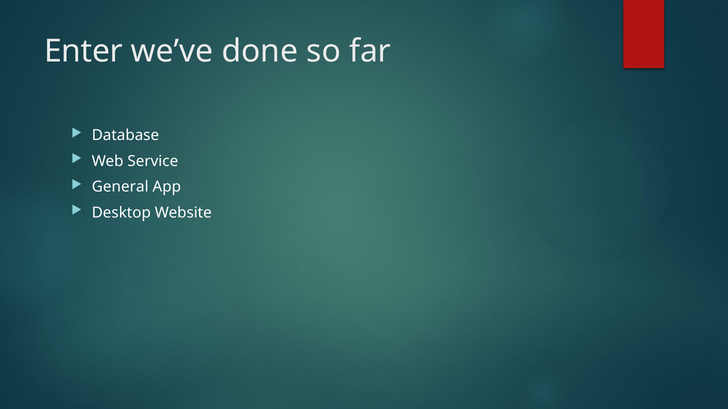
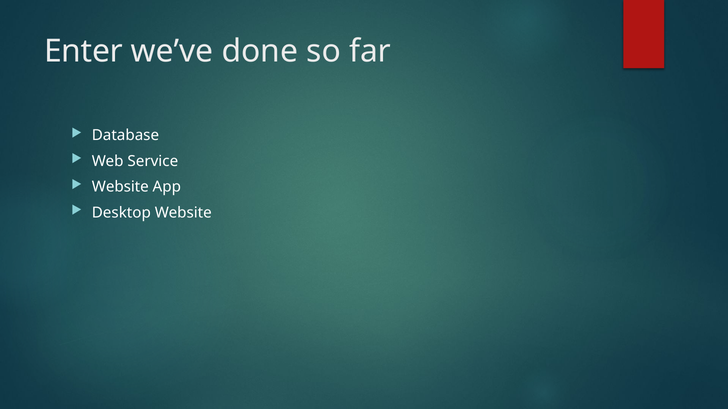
General at (120, 187): General -> Website
